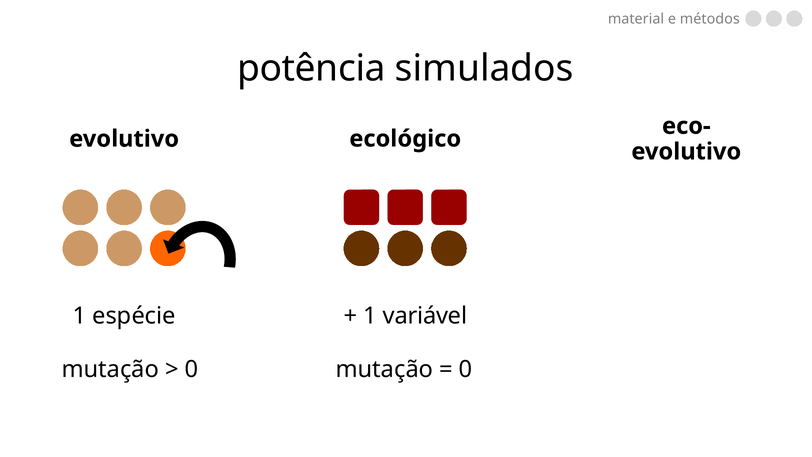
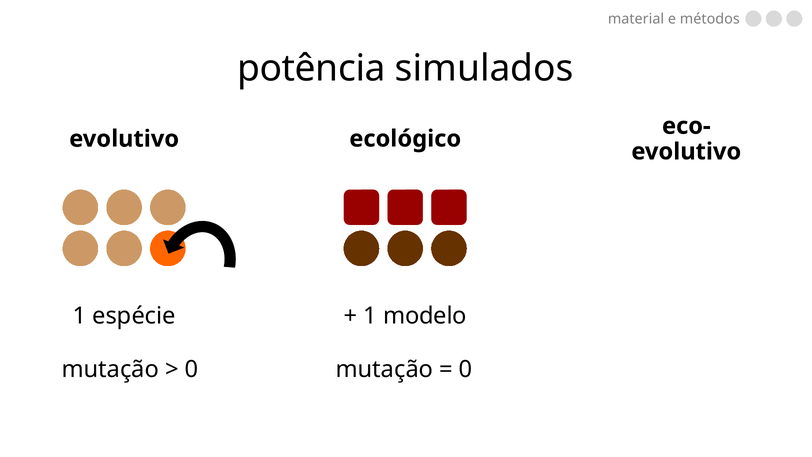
variável: variável -> modelo
